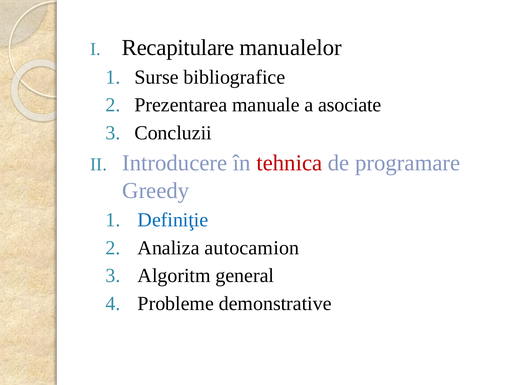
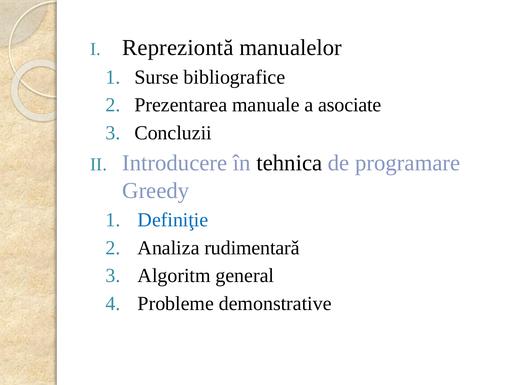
Recapitulare: Recapitulare -> Repreziontă
tehnica colour: red -> black
autocamion: autocamion -> rudimentarǎ
